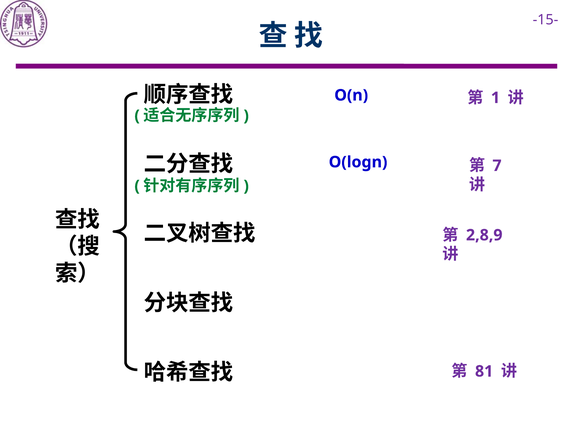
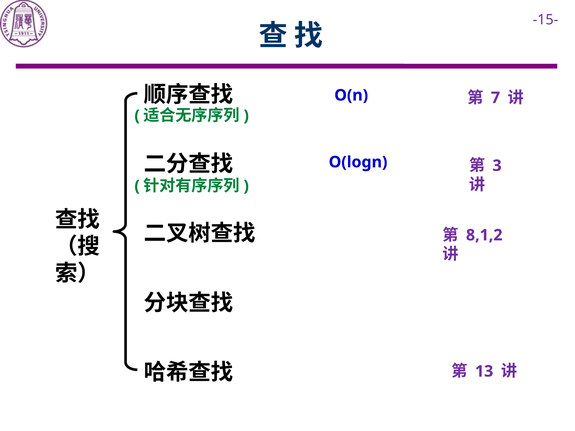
1: 1 -> 7
7: 7 -> 3
2,8,9: 2,8,9 -> 8,1,2
81: 81 -> 13
